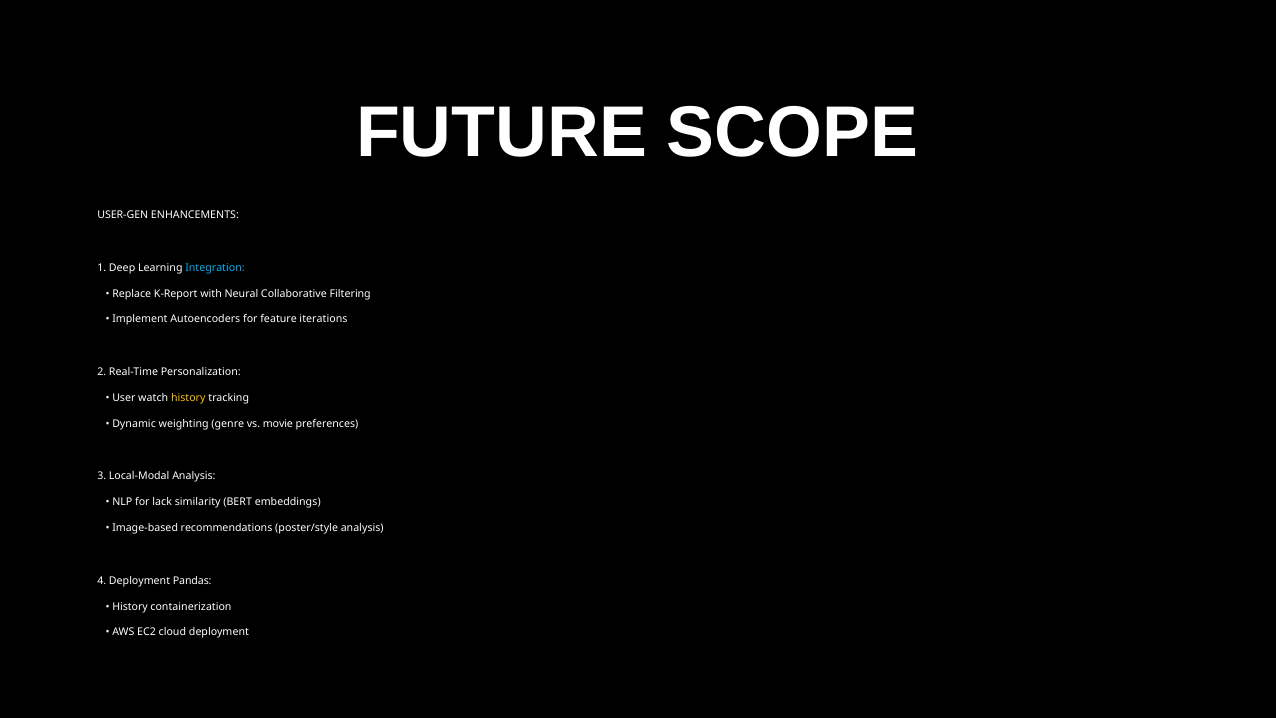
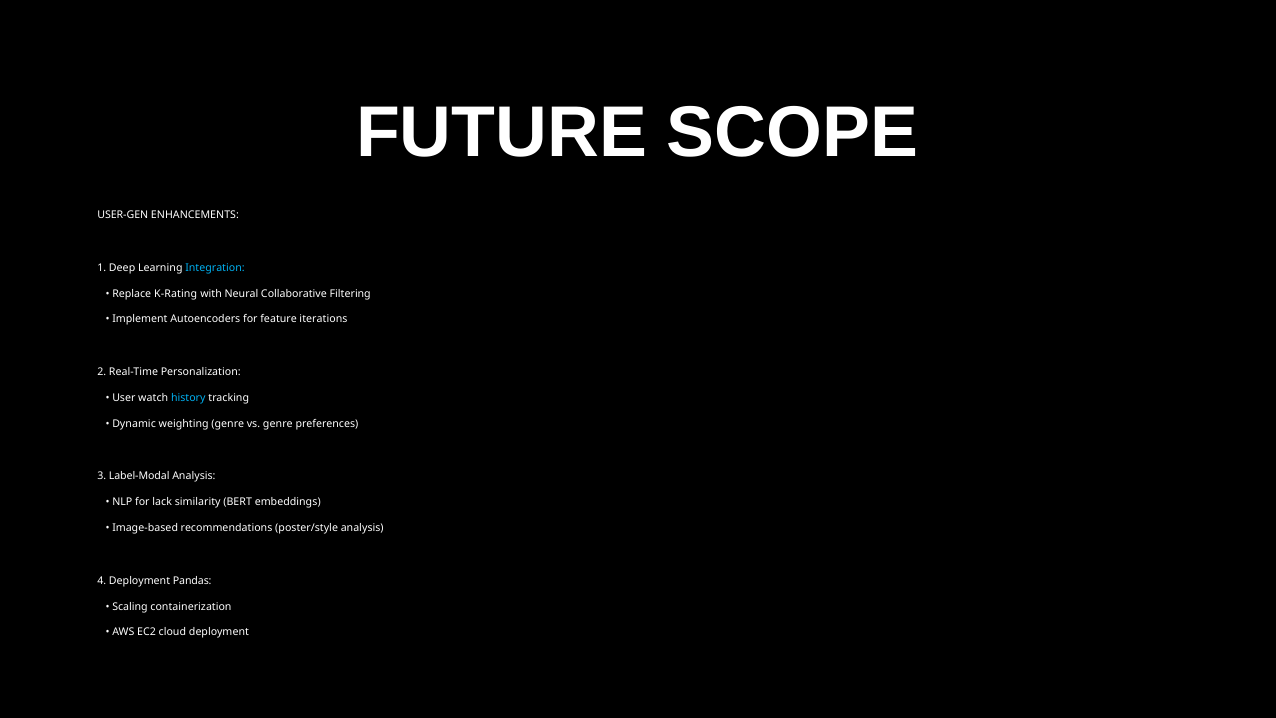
K-Report: K-Report -> K-Rating
history at (188, 398) colour: yellow -> light blue
vs movie: movie -> genre
Local-Modal: Local-Modal -> Label-Modal
History at (130, 606): History -> Scaling
